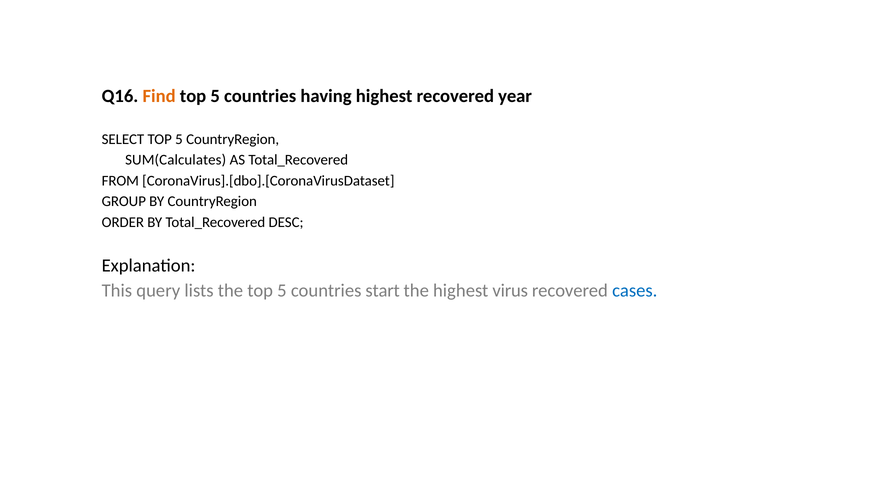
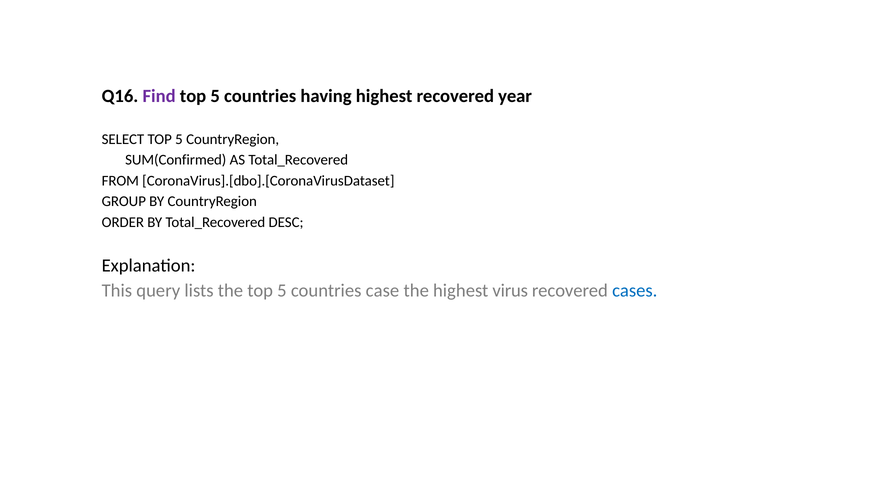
Find colour: orange -> purple
SUM(Calculates: SUM(Calculates -> SUM(Confirmed
start: start -> case
